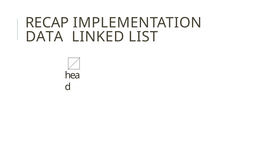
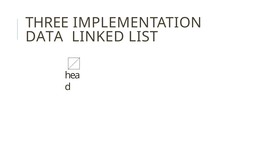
RECAP: RECAP -> THREE
